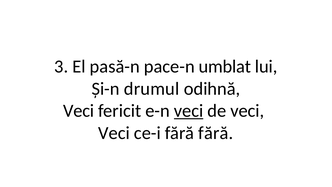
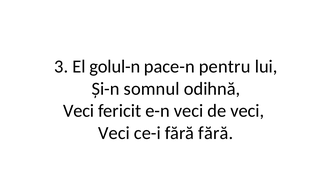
pasă-n: pasă-n -> golul-n
umblat: umblat -> pentru
drumul: drumul -> somnul
veci at (189, 111) underline: present -> none
